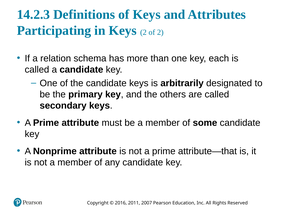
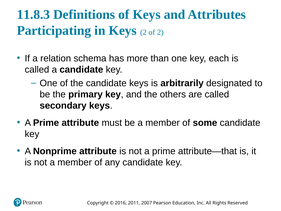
14.2.3: 14.2.3 -> 11.8.3
